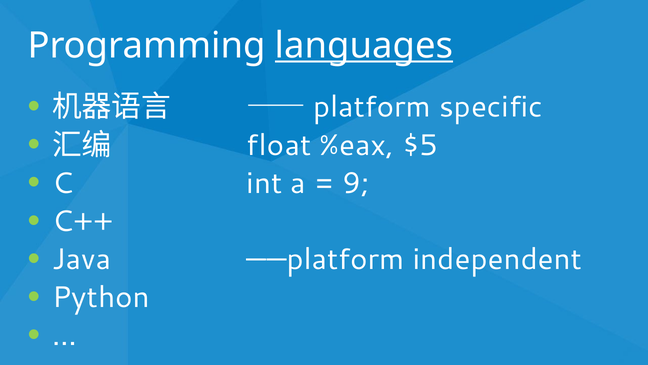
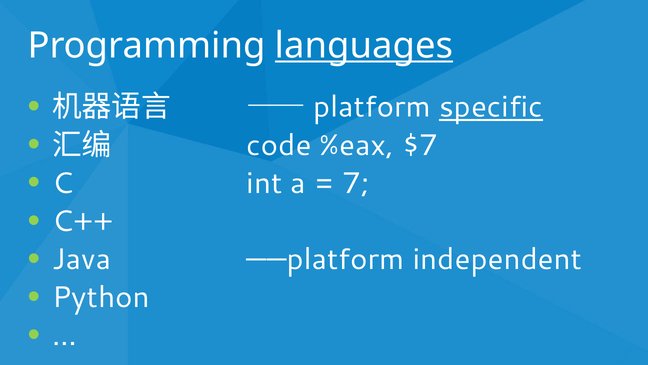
specific underline: none -> present
float: float -> code
$5: $5 -> $7
9: 9 -> 7
